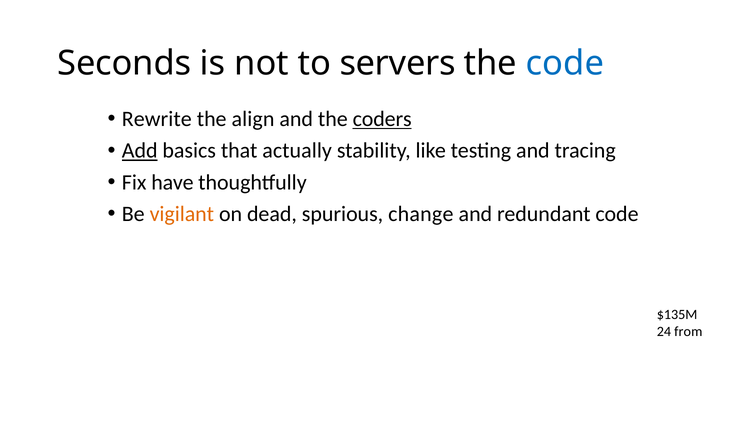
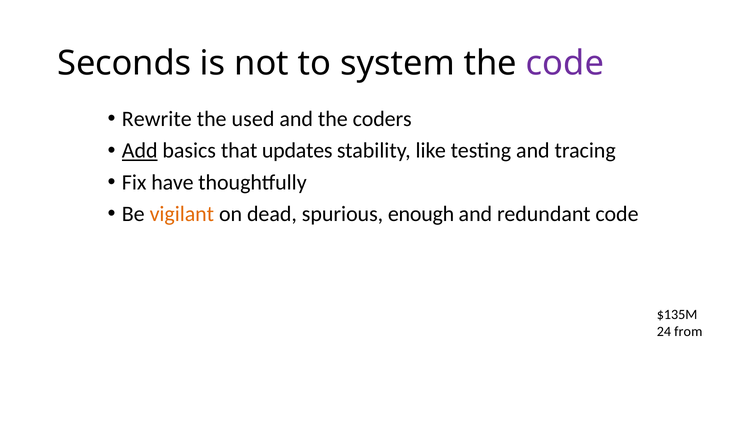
servers: servers -> system
code at (565, 63) colour: blue -> purple
align: align -> used
coders underline: present -> none
actually: actually -> updates
change: change -> enough
